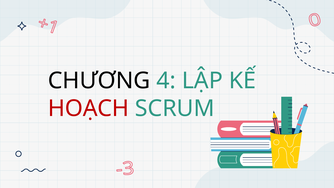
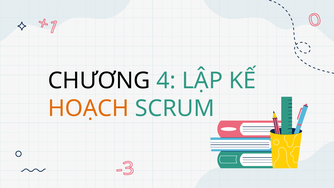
HOẠCH colour: red -> orange
